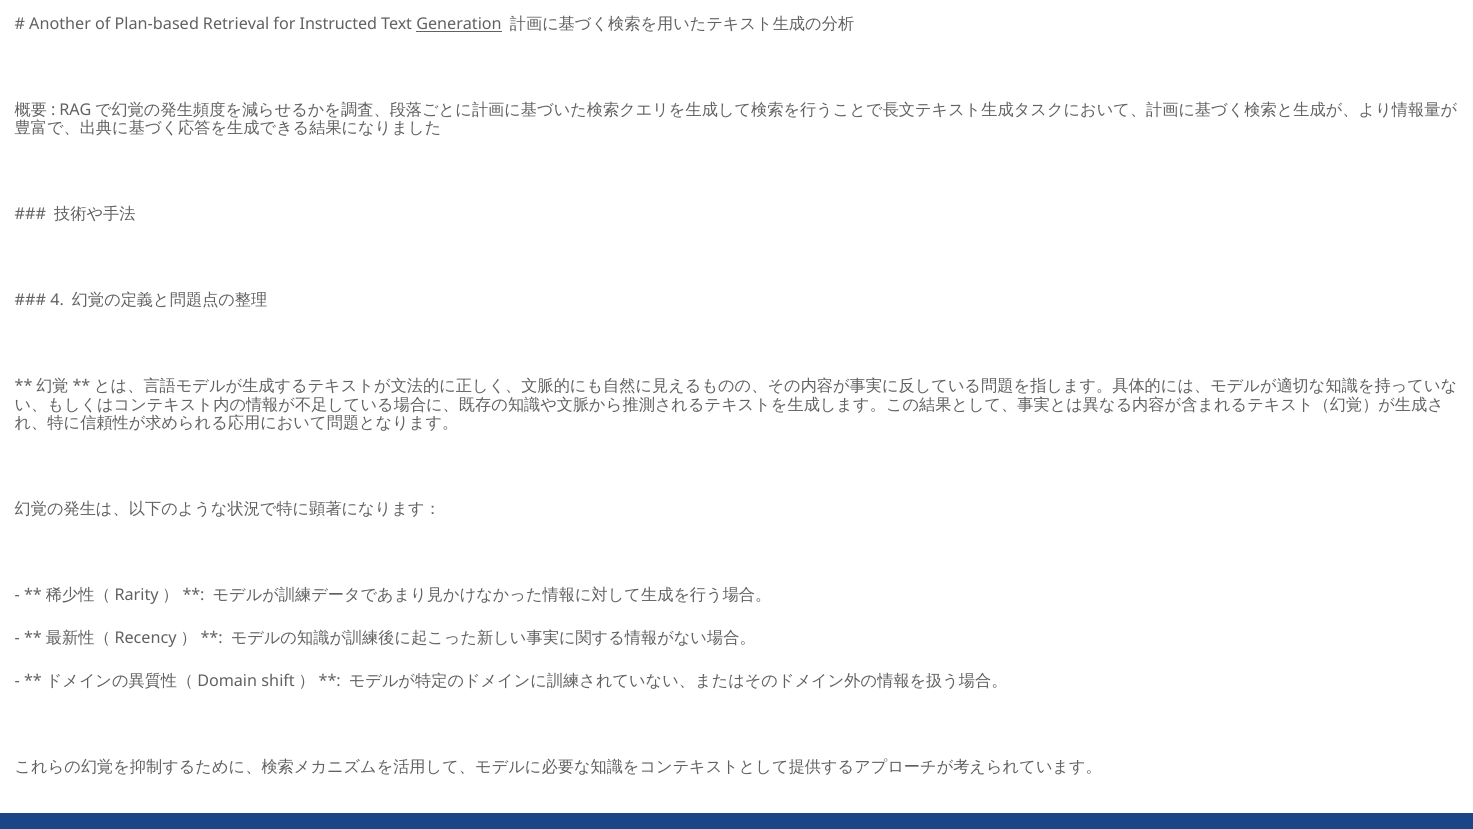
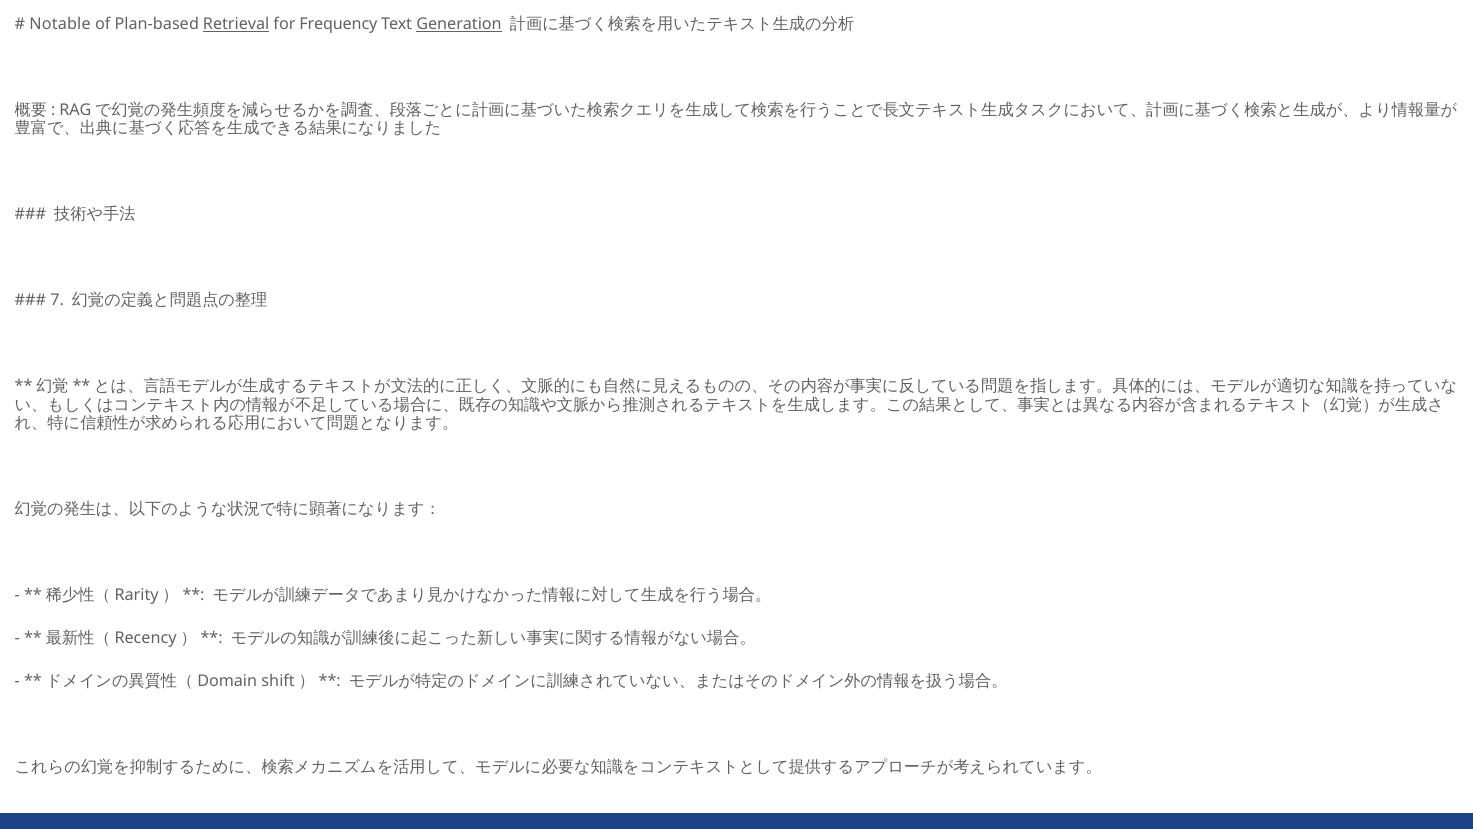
Another: Another -> Notable
Retrieval underline: none -> present
Instructed: Instructed -> Frequency
4 at (57, 300): 4 -> 7
